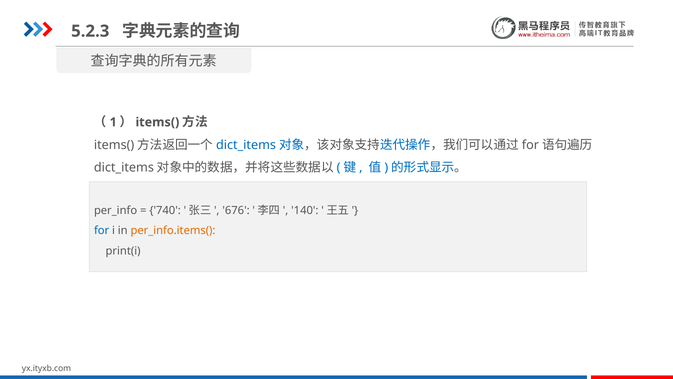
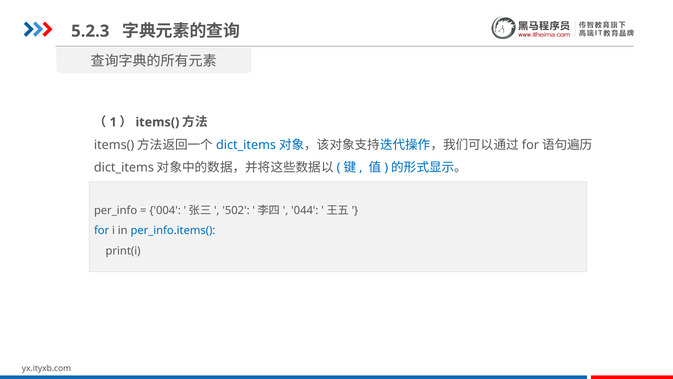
740: 740 -> 004
676: 676 -> 502
140: 140 -> 044
per_info.items( colour: orange -> blue
